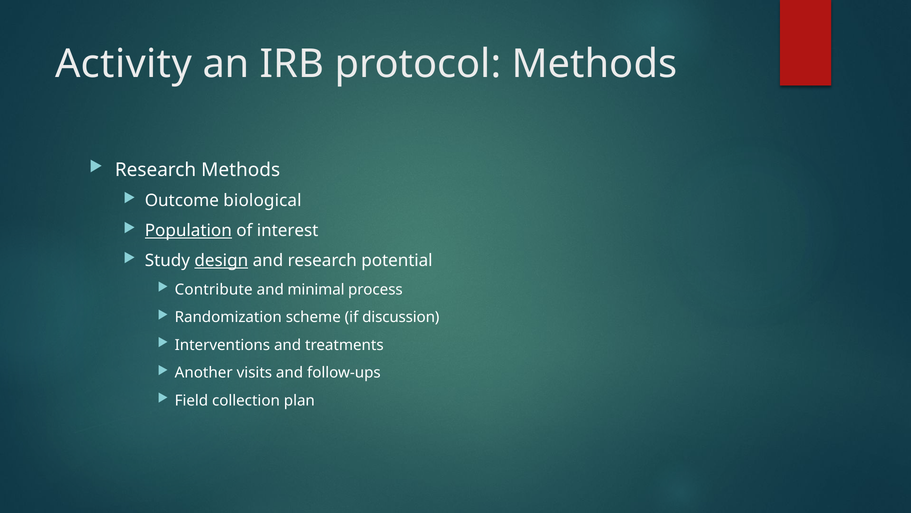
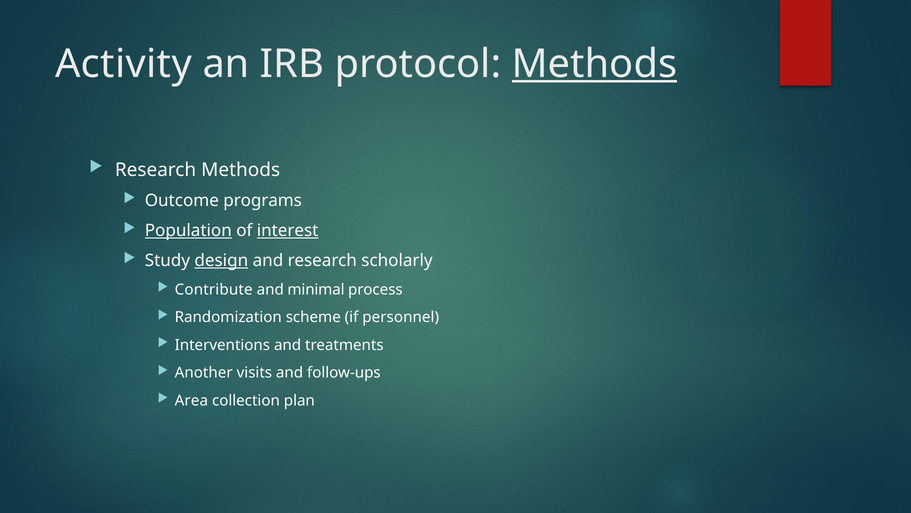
Methods at (594, 64) underline: none -> present
biological: biological -> programs
interest underline: none -> present
potential: potential -> scholarly
discussion: discussion -> personnel
Field: Field -> Area
